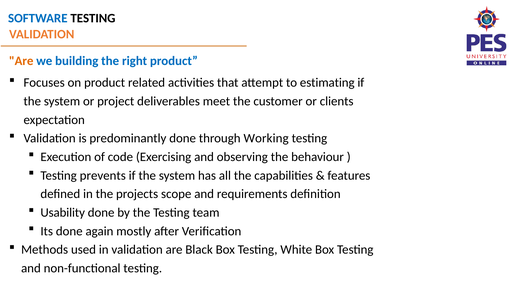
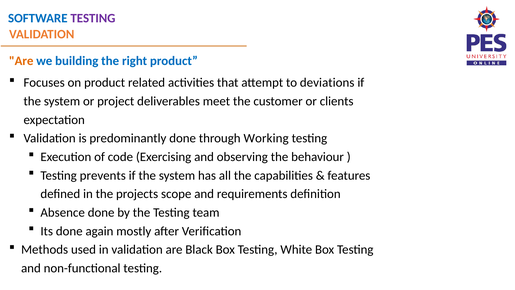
TESTING at (93, 18) colour: black -> purple
estimating: estimating -> deviations
Usability: Usability -> Absence
